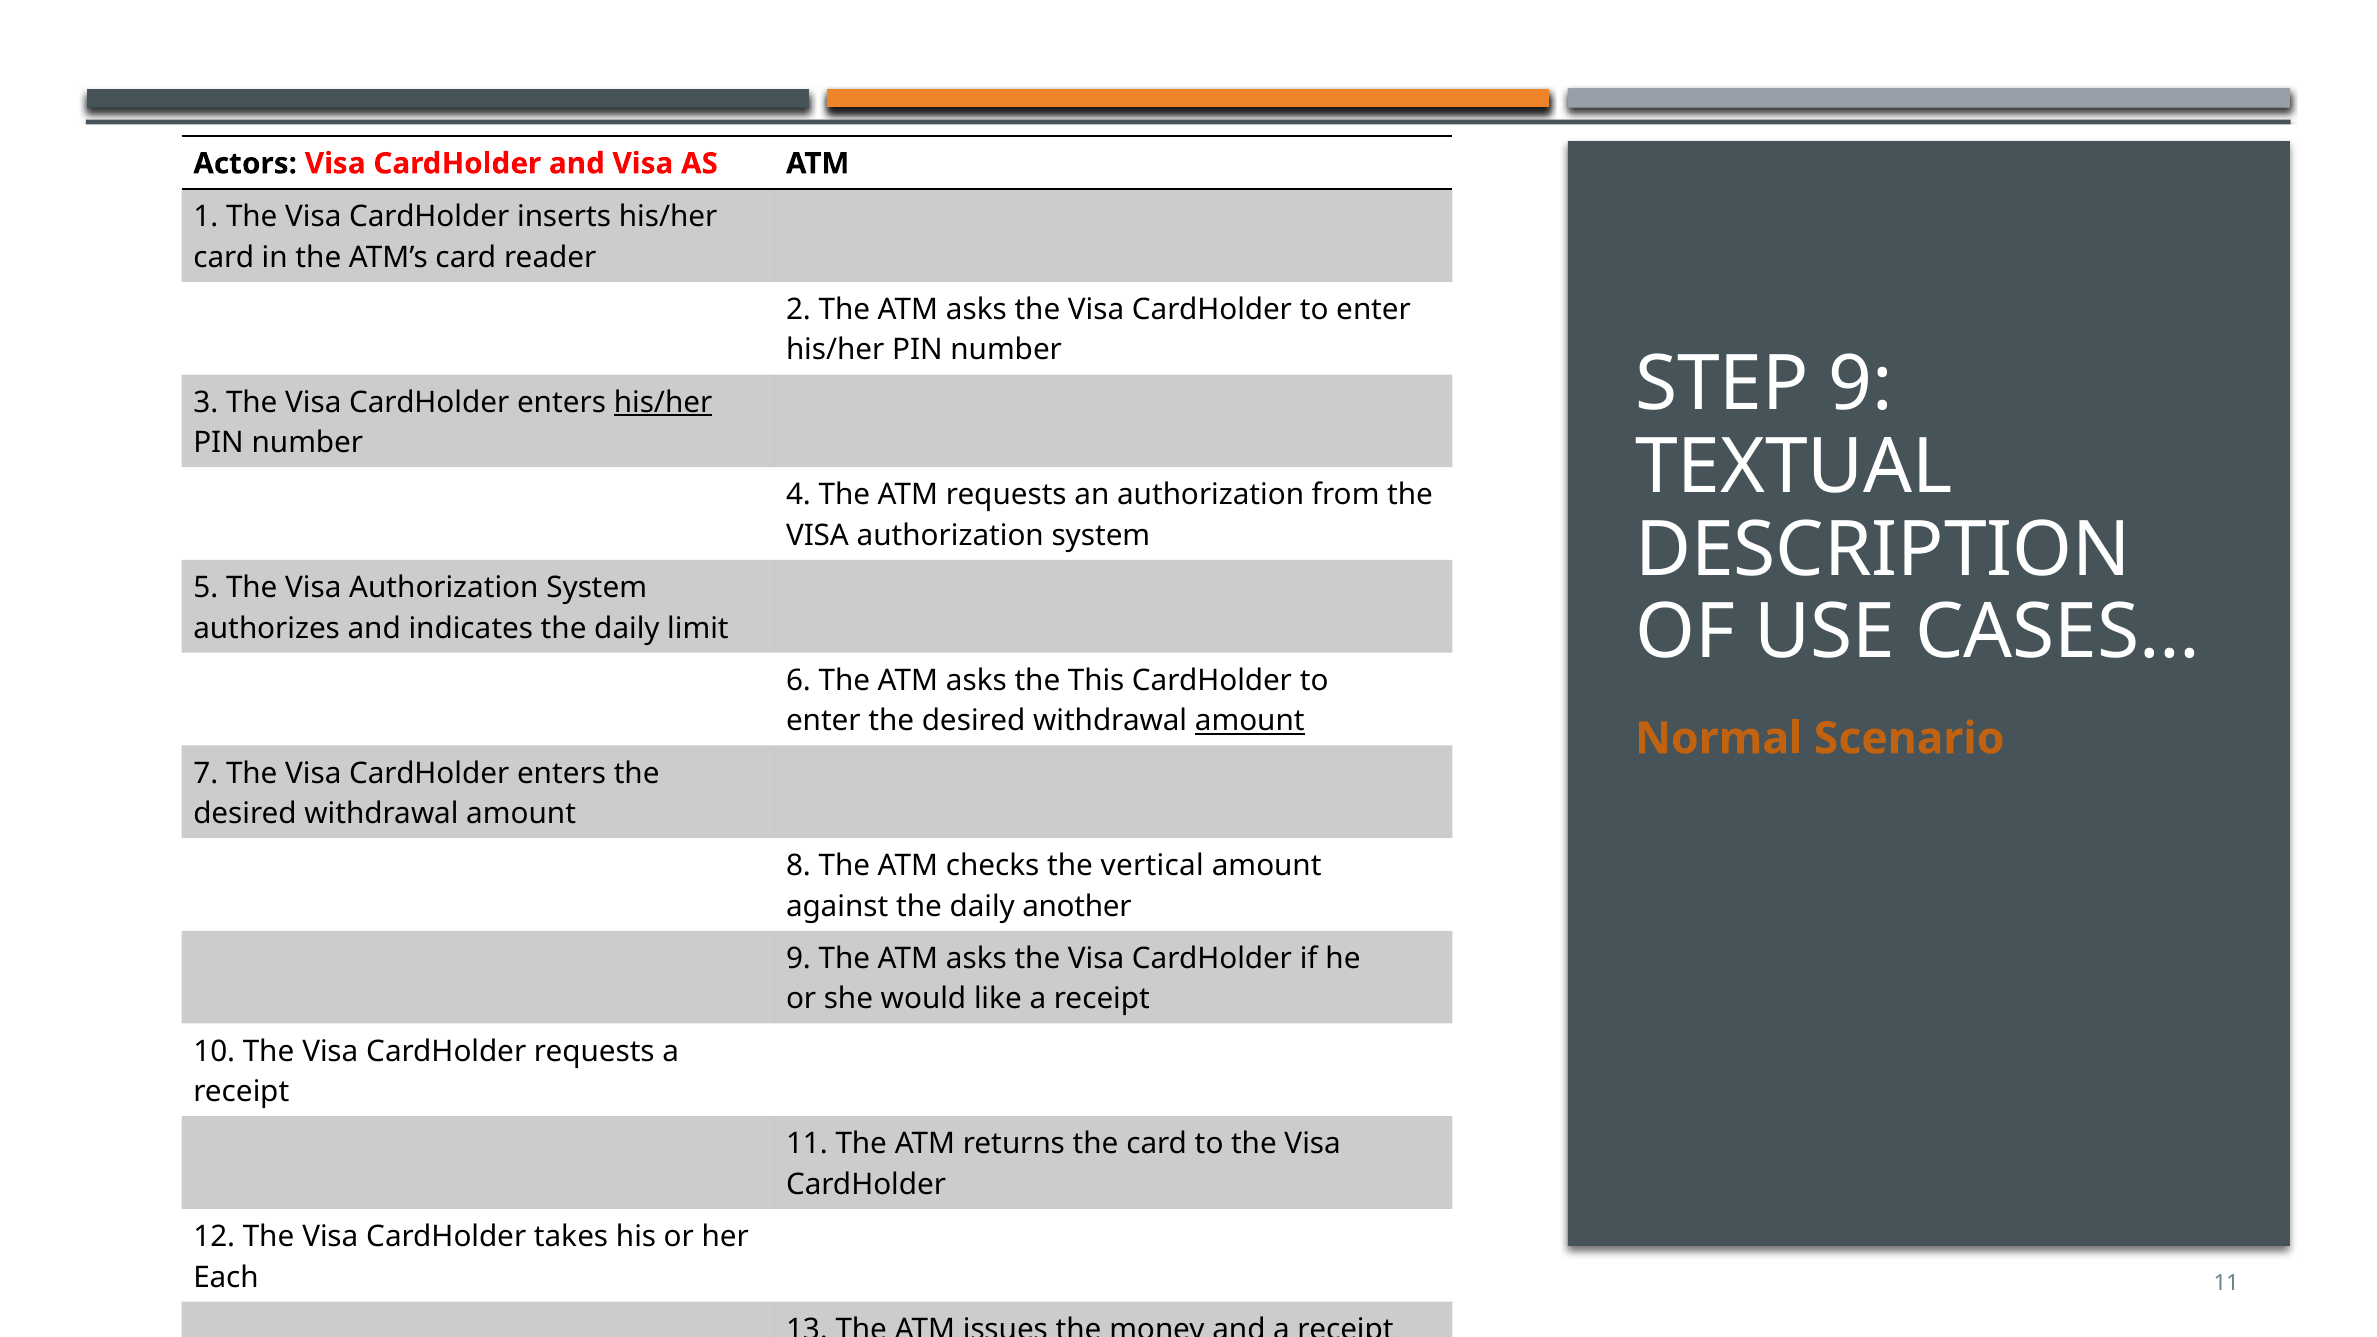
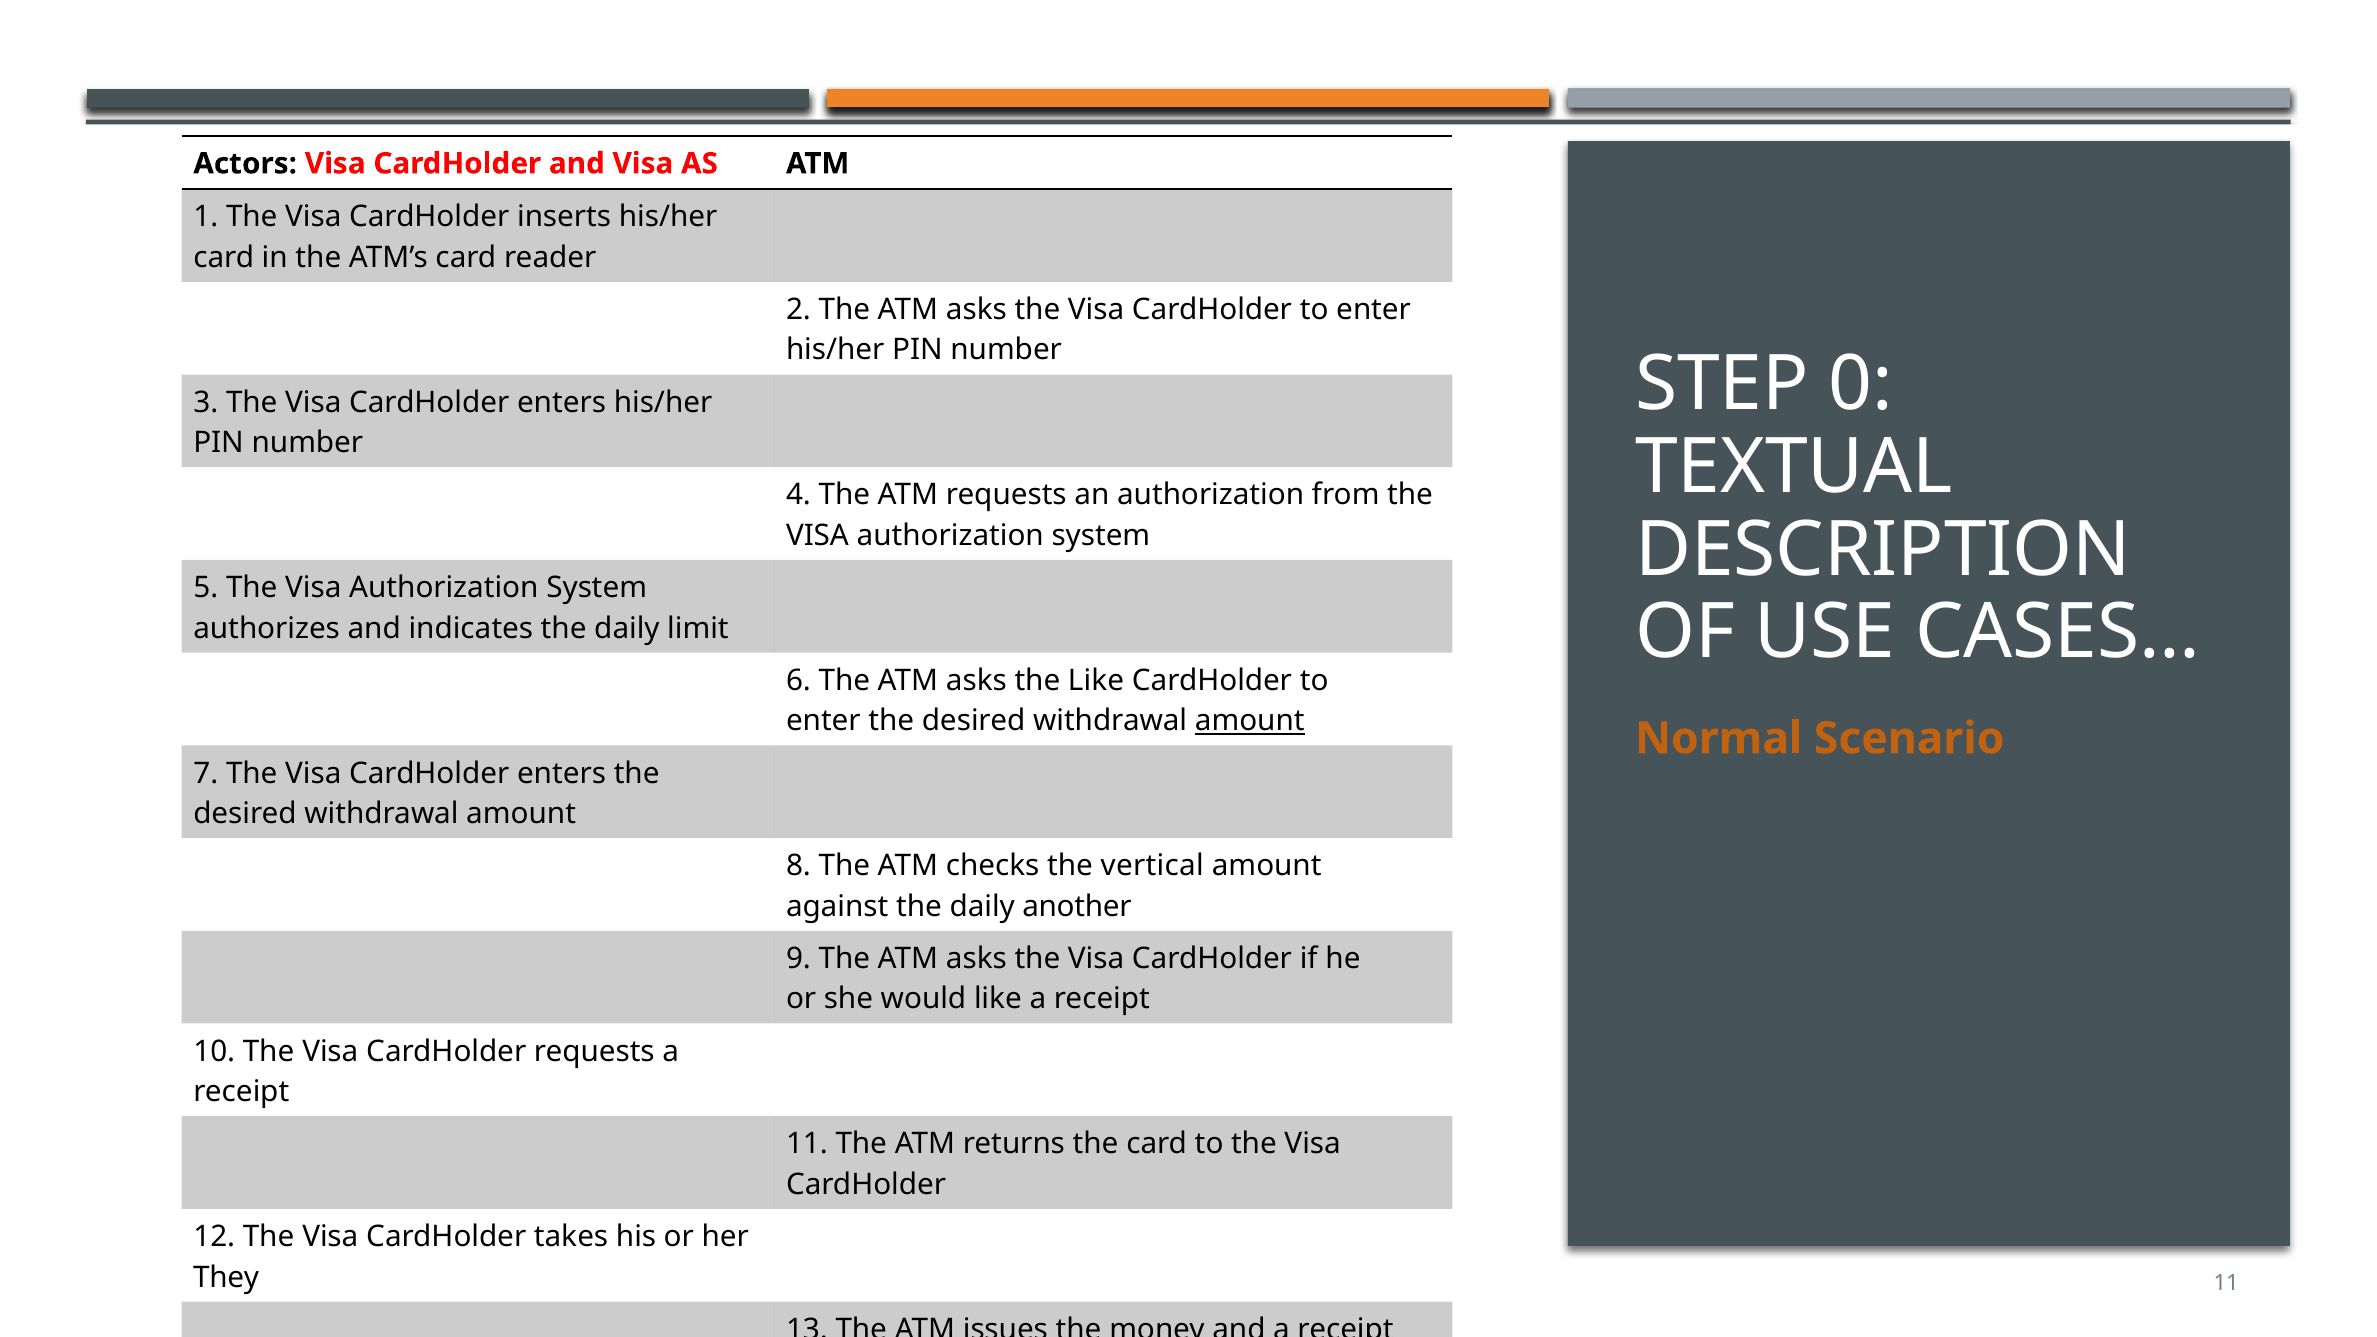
STEP 9: 9 -> 0
his/her at (663, 402) underline: present -> none
the This: This -> Like
Each: Each -> They
